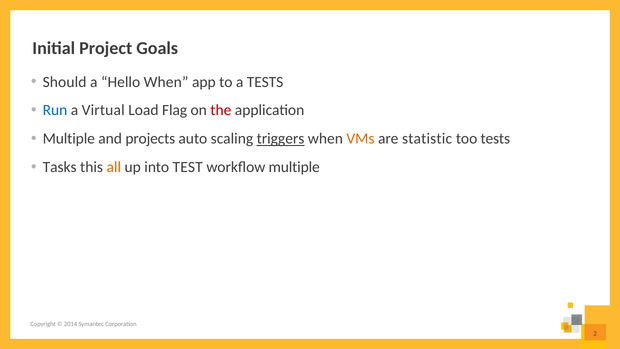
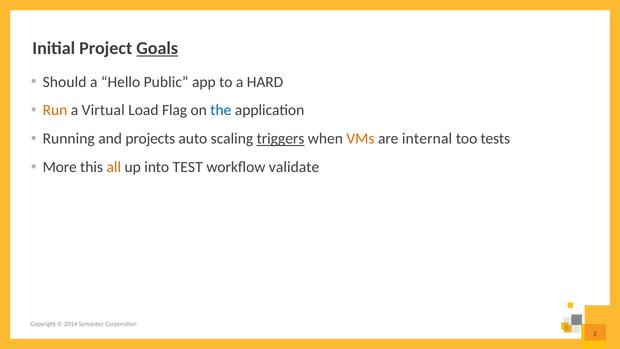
Goals underline: none -> present
Hello When: When -> Public
a TESTS: TESTS -> HARD
Run colour: blue -> orange
the colour: red -> blue
Multiple at (69, 139): Multiple -> Running
statistic: statistic -> internal
Tasks: Tasks -> More
workflow multiple: multiple -> validate
